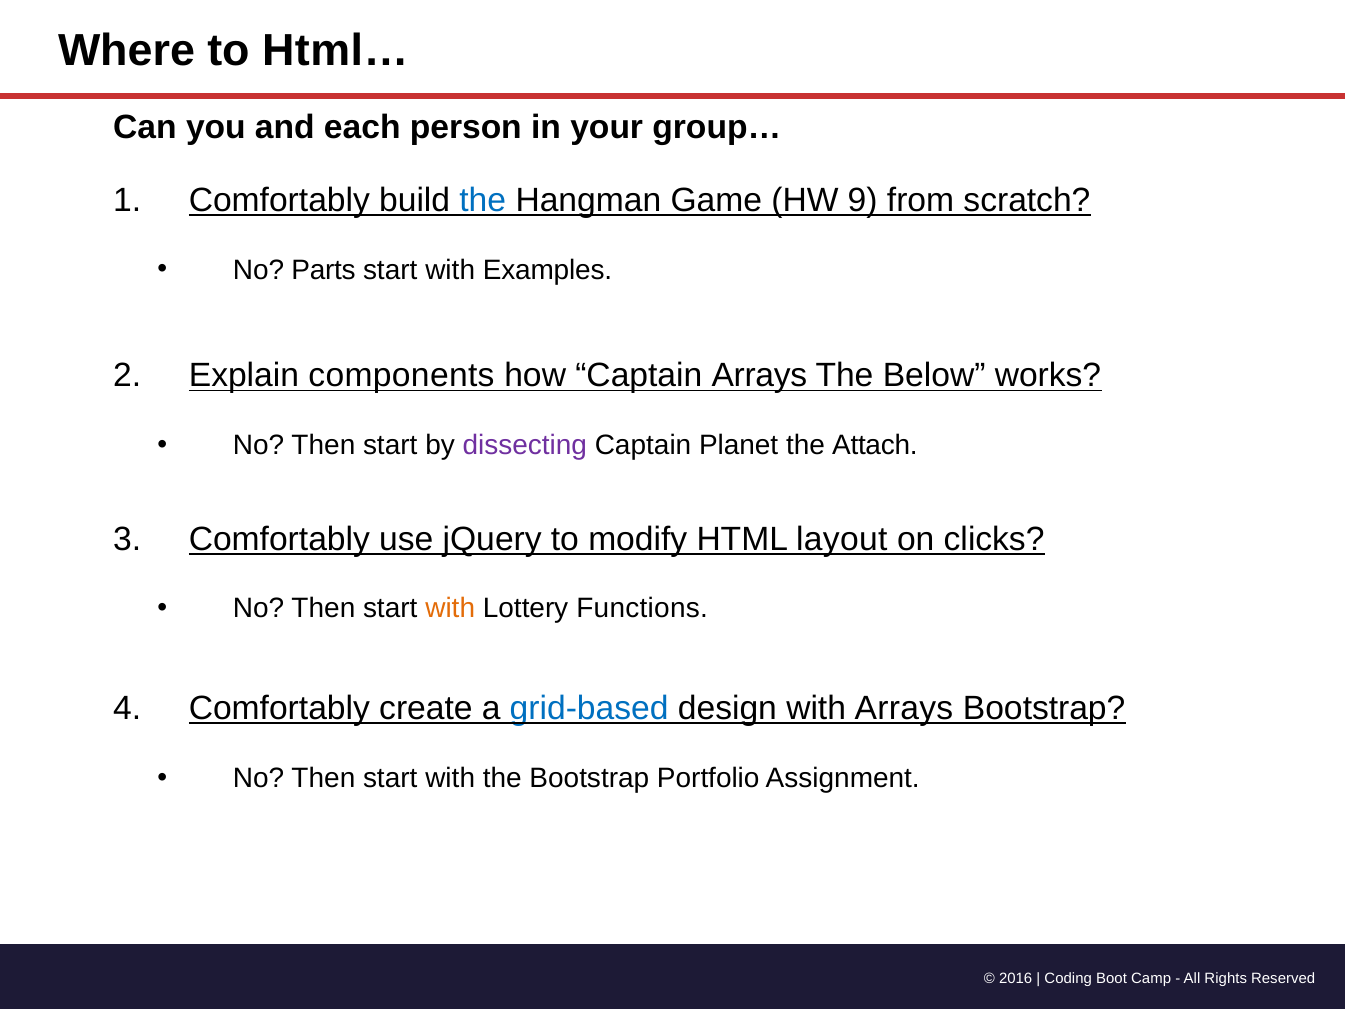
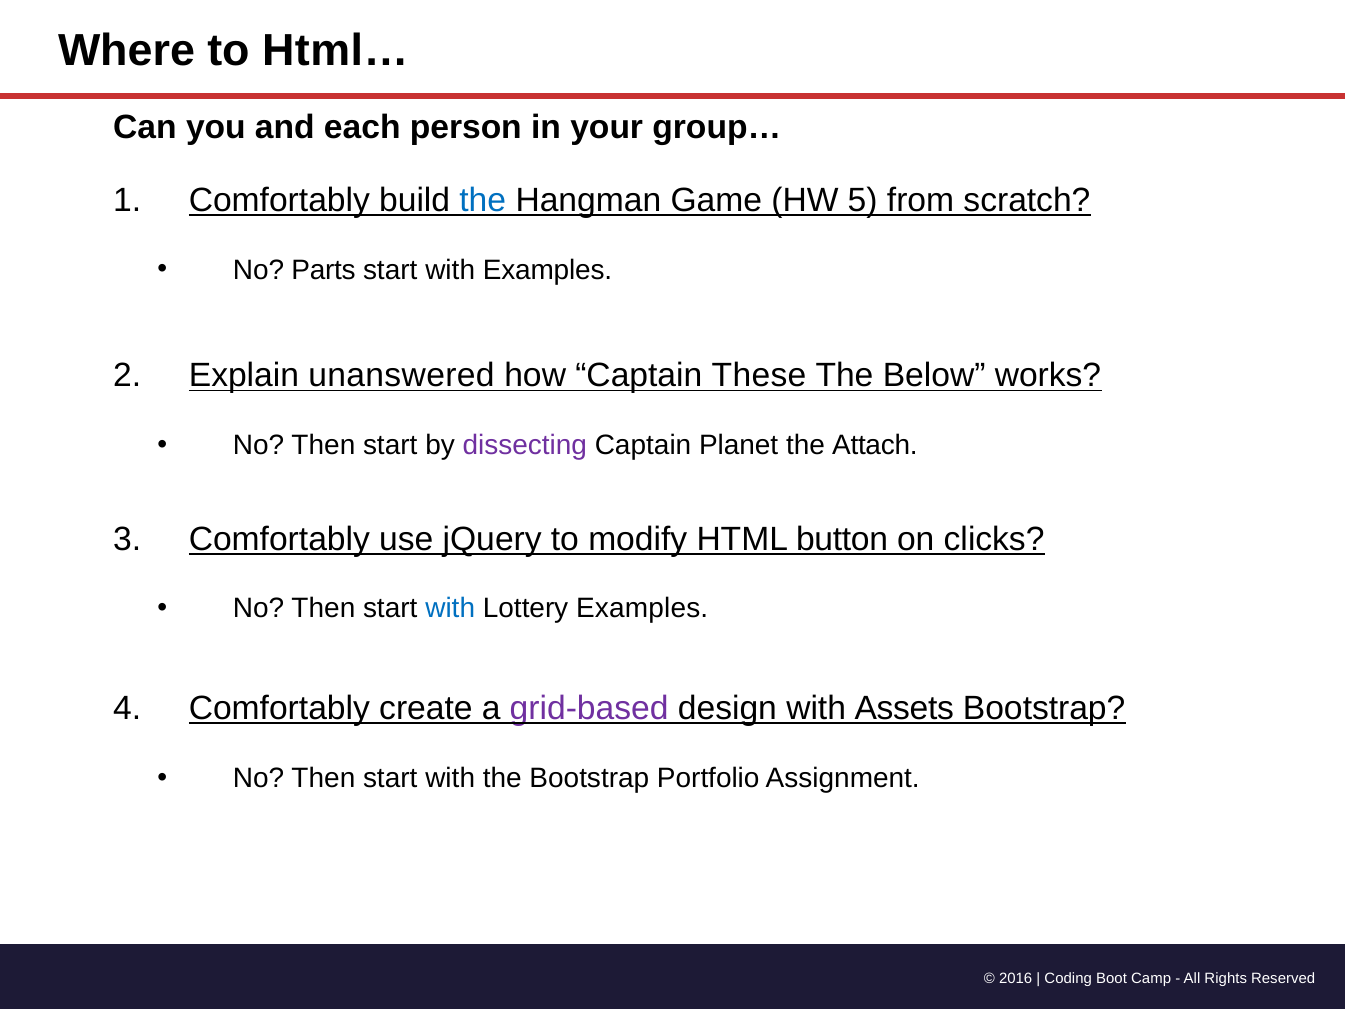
9: 9 -> 5
components: components -> unanswered
Captain Arrays: Arrays -> These
layout: layout -> button
with at (450, 609) colour: orange -> blue
Lottery Functions: Functions -> Examples
grid-based colour: blue -> purple
with Arrays: Arrays -> Assets
